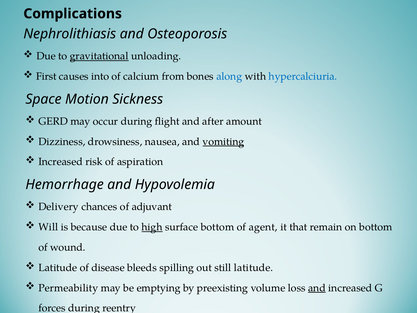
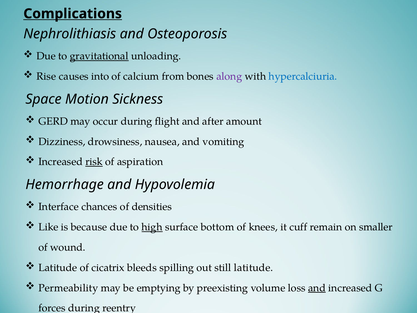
Complications underline: none -> present
First: First -> Rise
along colour: blue -> purple
vomiting underline: present -> none
risk underline: none -> present
Delivery: Delivery -> Interface
adjuvant: adjuvant -> densities
Will: Will -> Like
agent: agent -> knees
that: that -> cuff
on bottom: bottom -> smaller
disease: disease -> cicatrix
